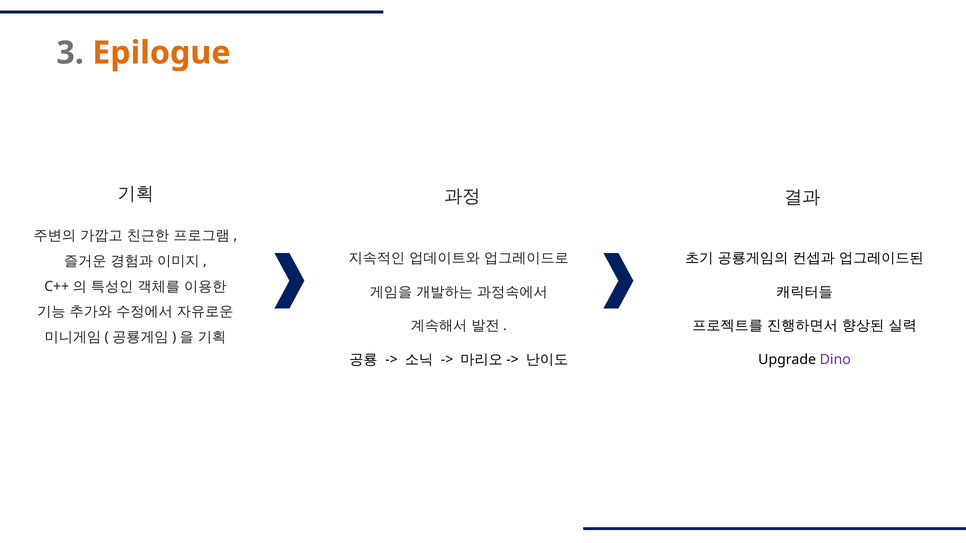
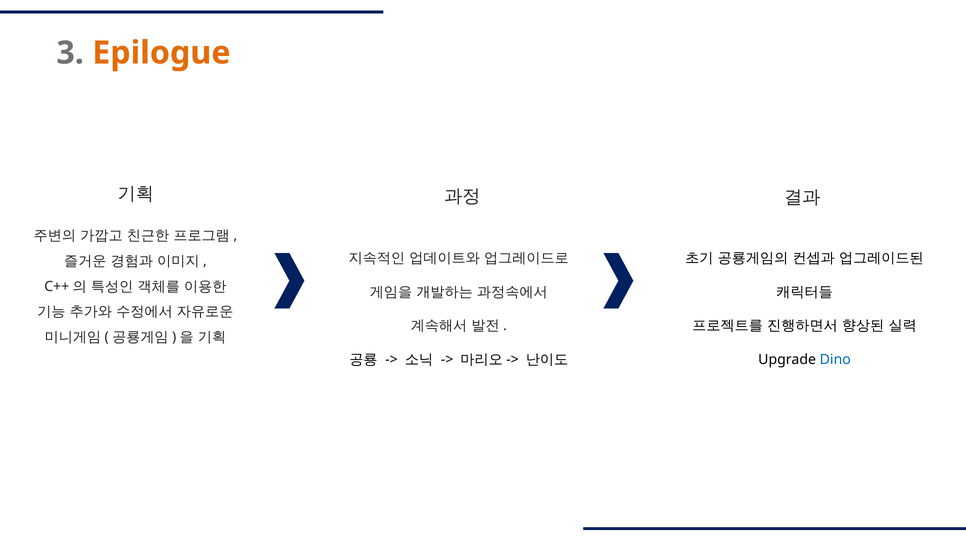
Dino colour: purple -> blue
